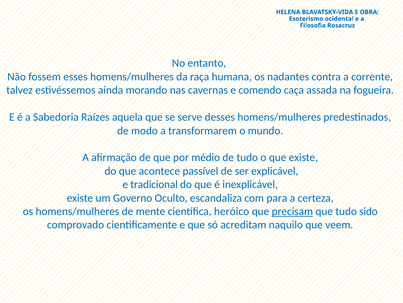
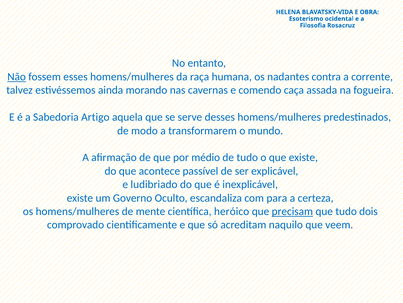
Não underline: none -> present
Raízes: Raízes -> Artigo
tradicional: tradicional -> ludibriado
sido: sido -> dois
